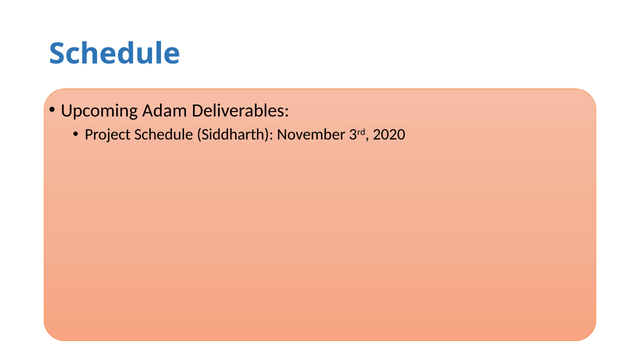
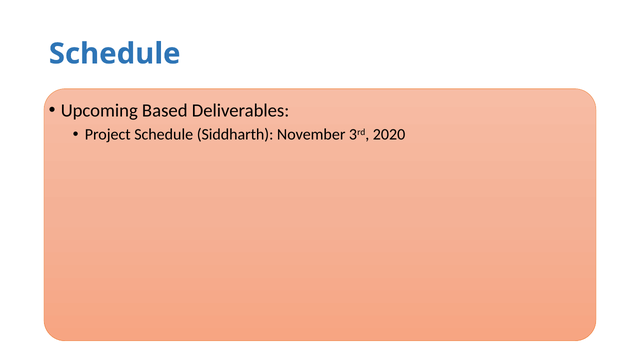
Adam: Adam -> Based
